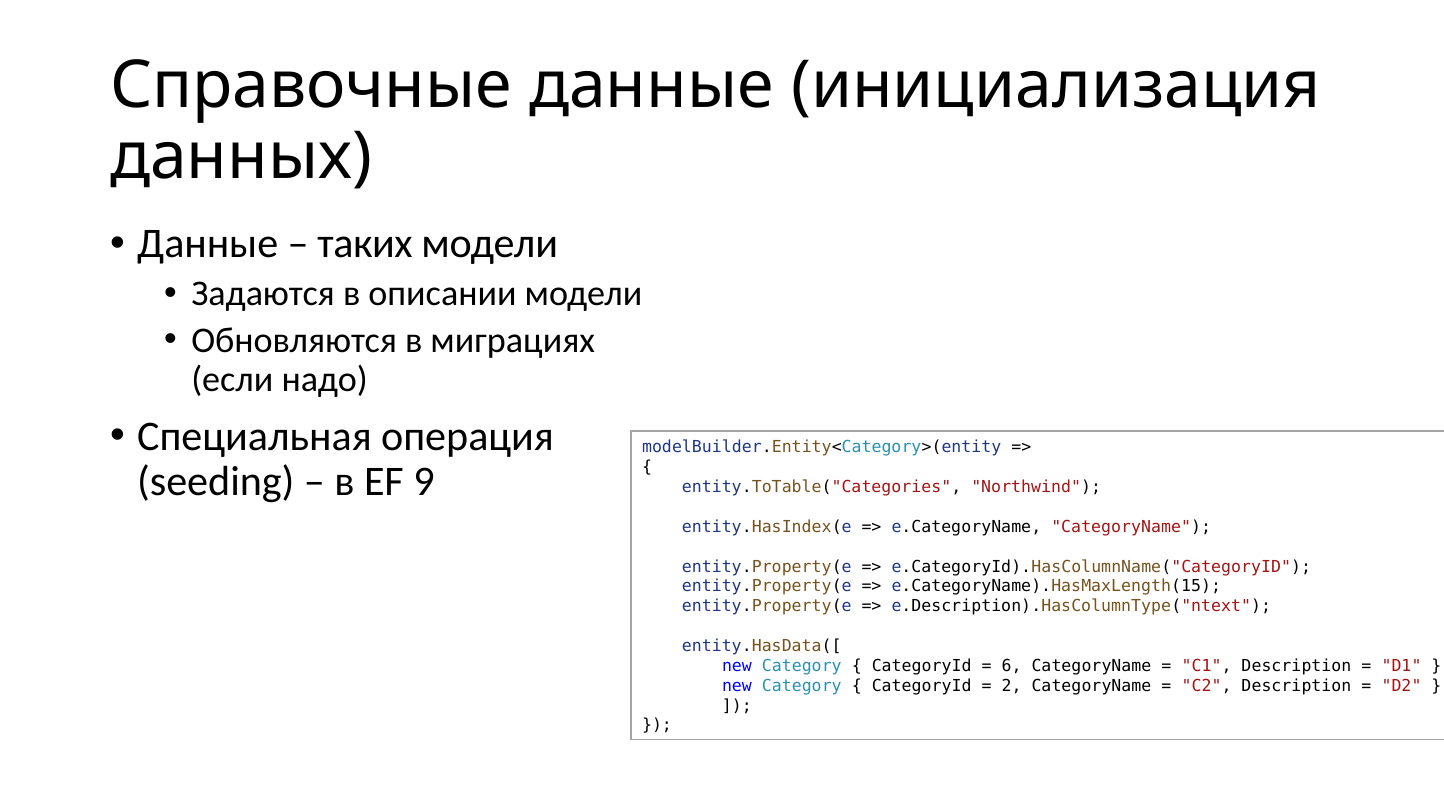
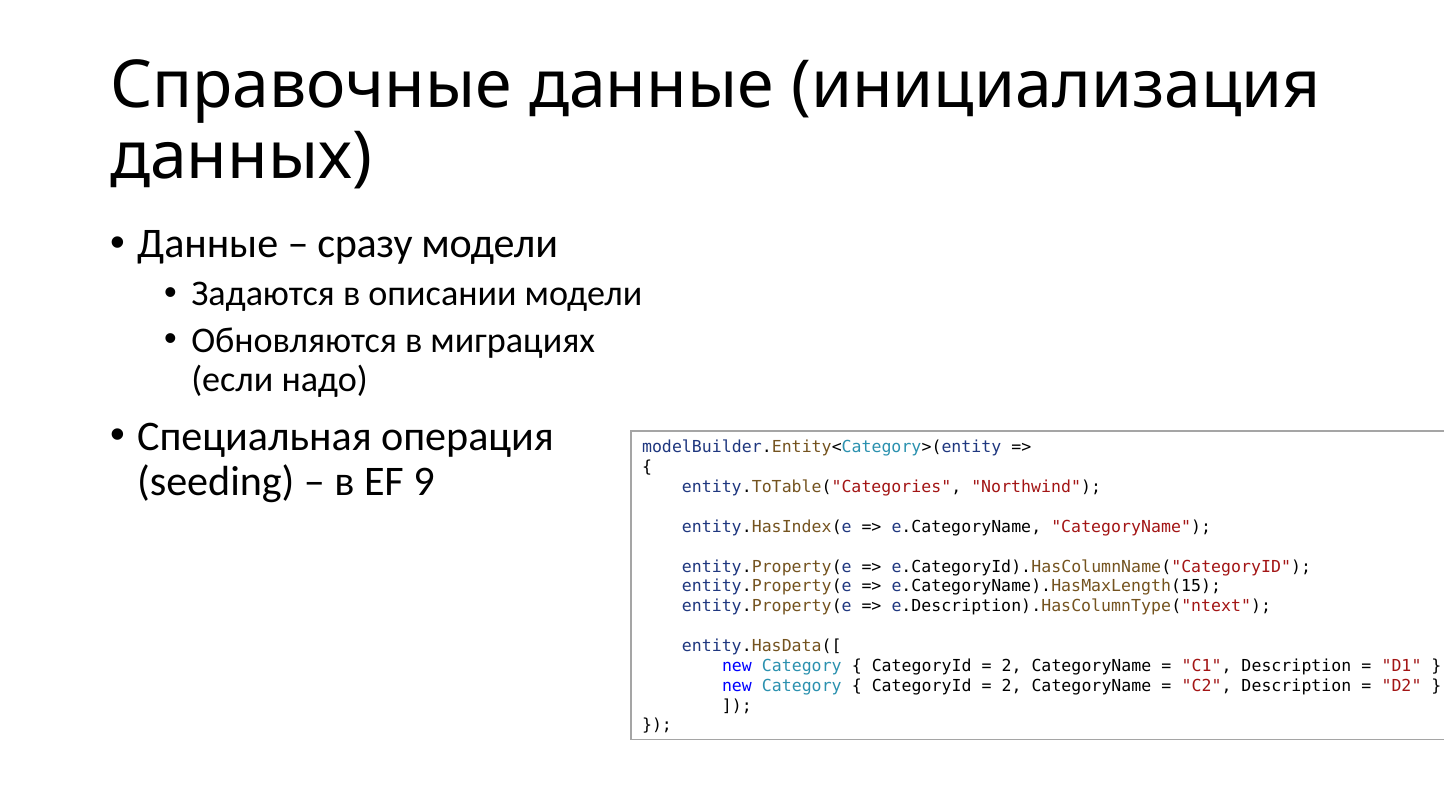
таких: таких -> сразу
6 at (1012, 666): 6 -> 2
